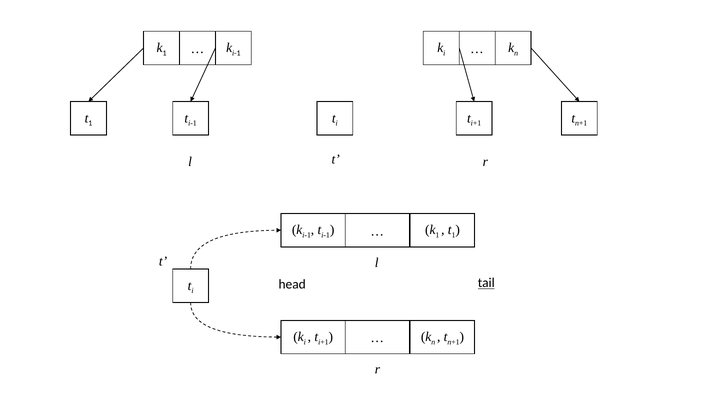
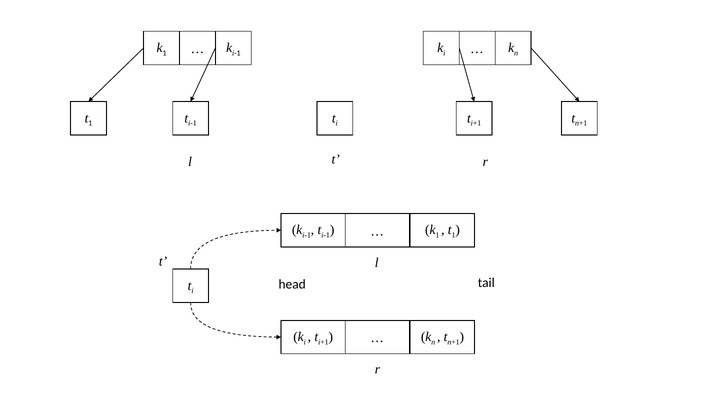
tail underline: present -> none
